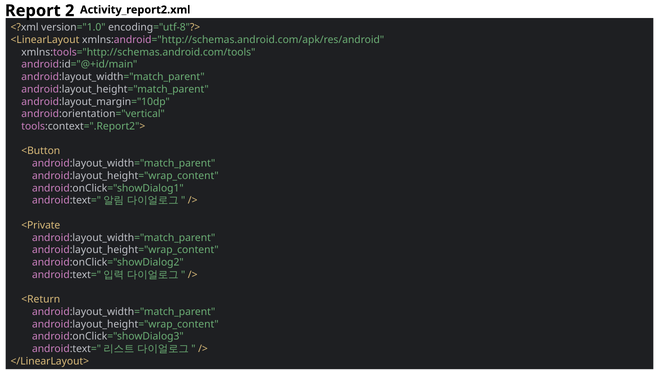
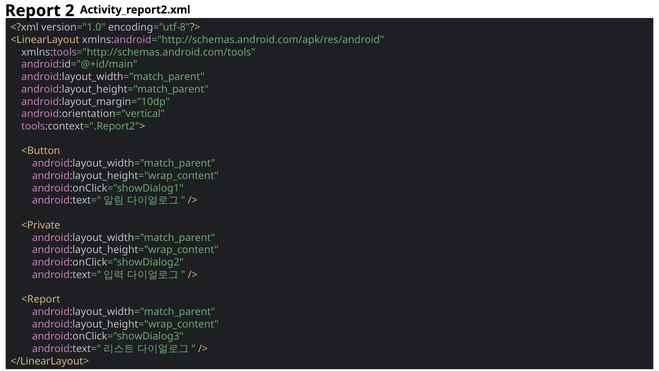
<Return: <Return -> <Report
